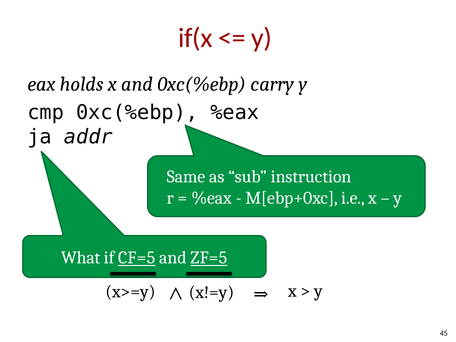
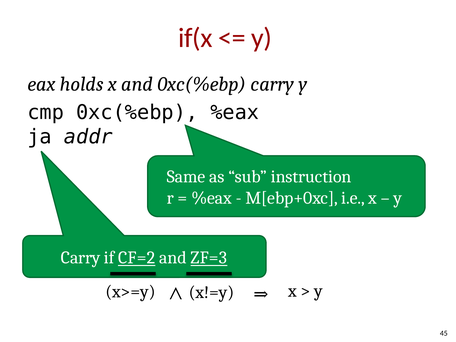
What at (81, 258): What -> Carry
CF=5: CF=5 -> CF=2
ZF=5: ZF=5 -> ZF=3
